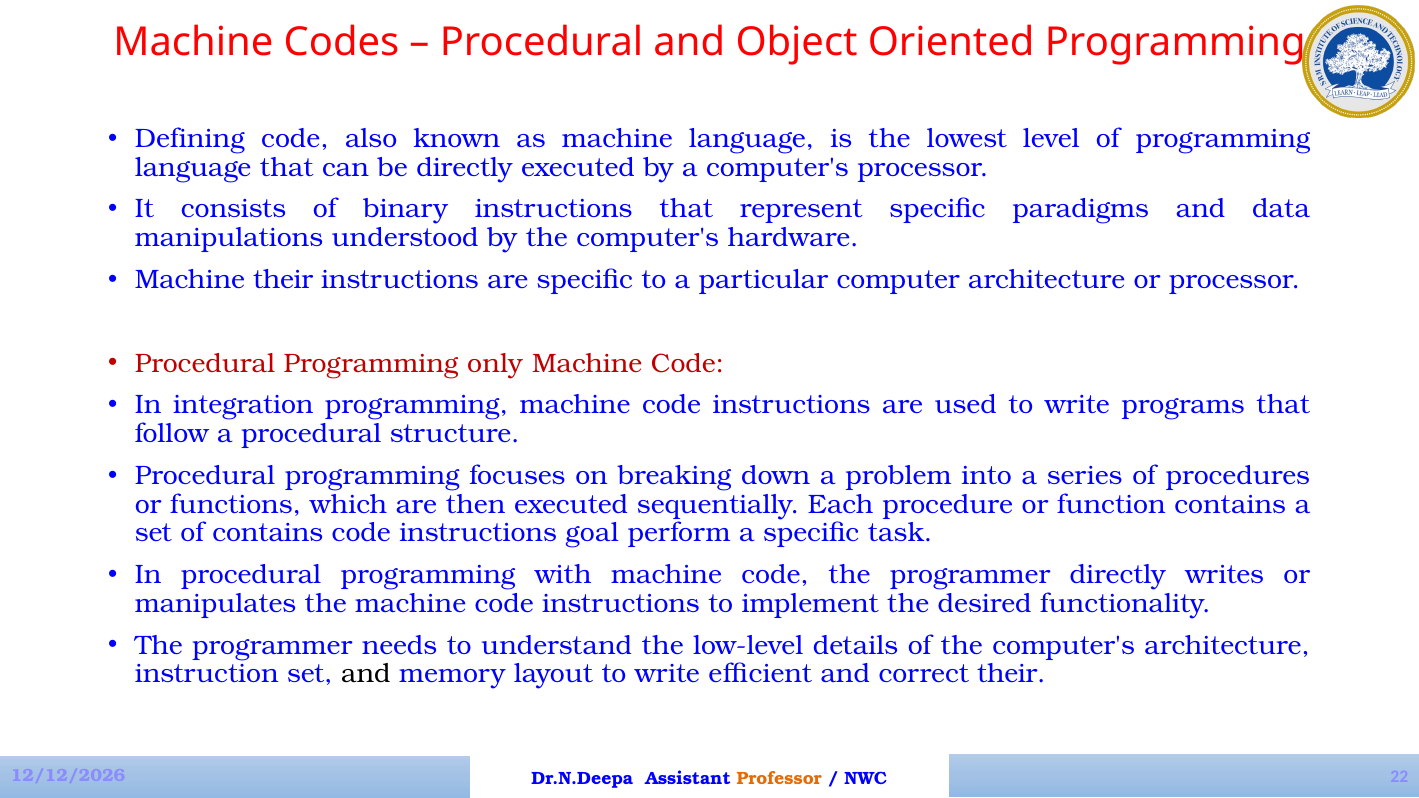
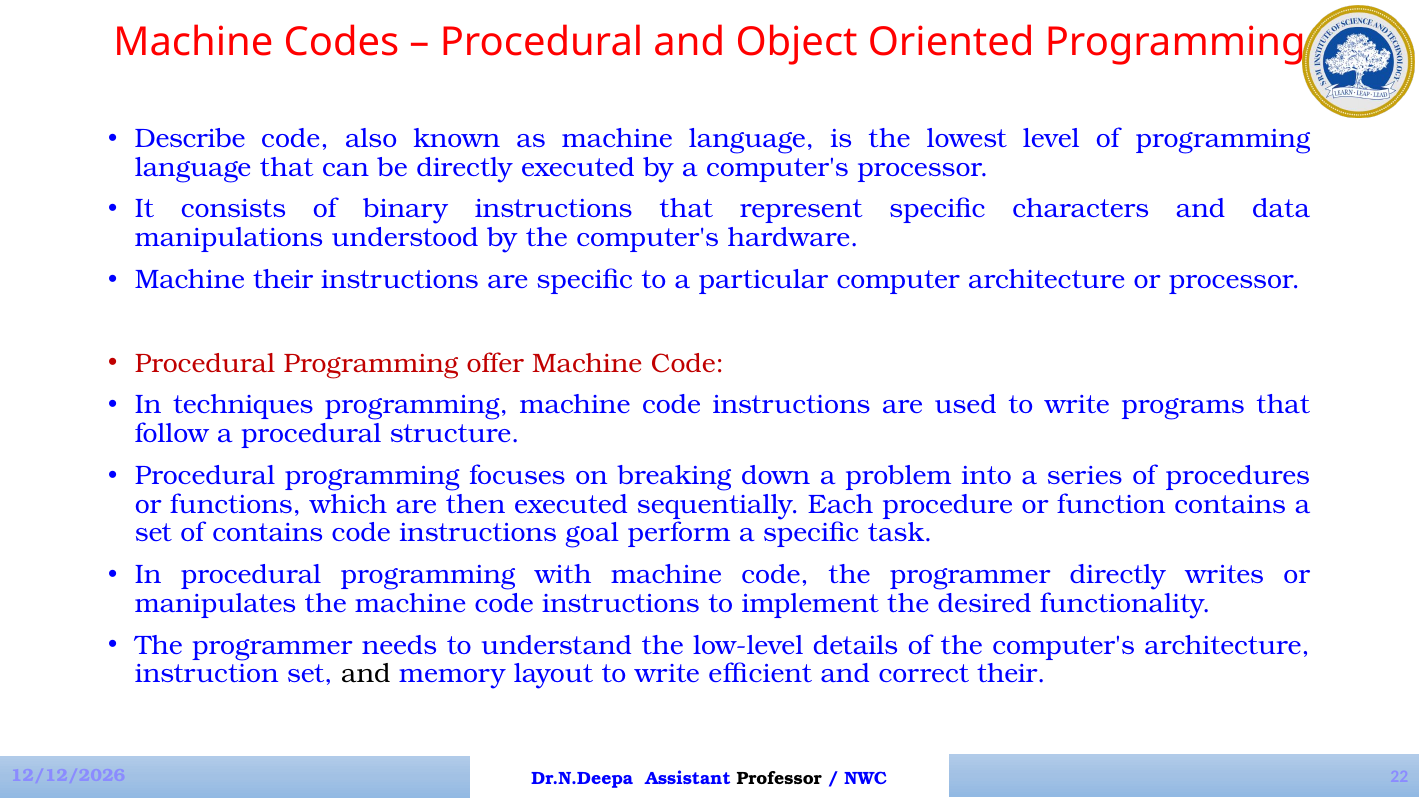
Defining: Defining -> Describe
paradigms: paradigms -> characters
only: only -> offer
integration: integration -> techniques
Professor colour: orange -> black
